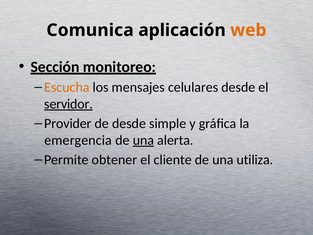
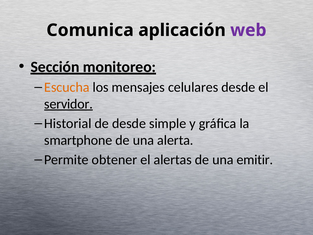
web colour: orange -> purple
Provider: Provider -> Historial
emergencia: emergencia -> smartphone
una at (143, 140) underline: present -> none
cliente: cliente -> alertas
utiliza: utiliza -> emitir
